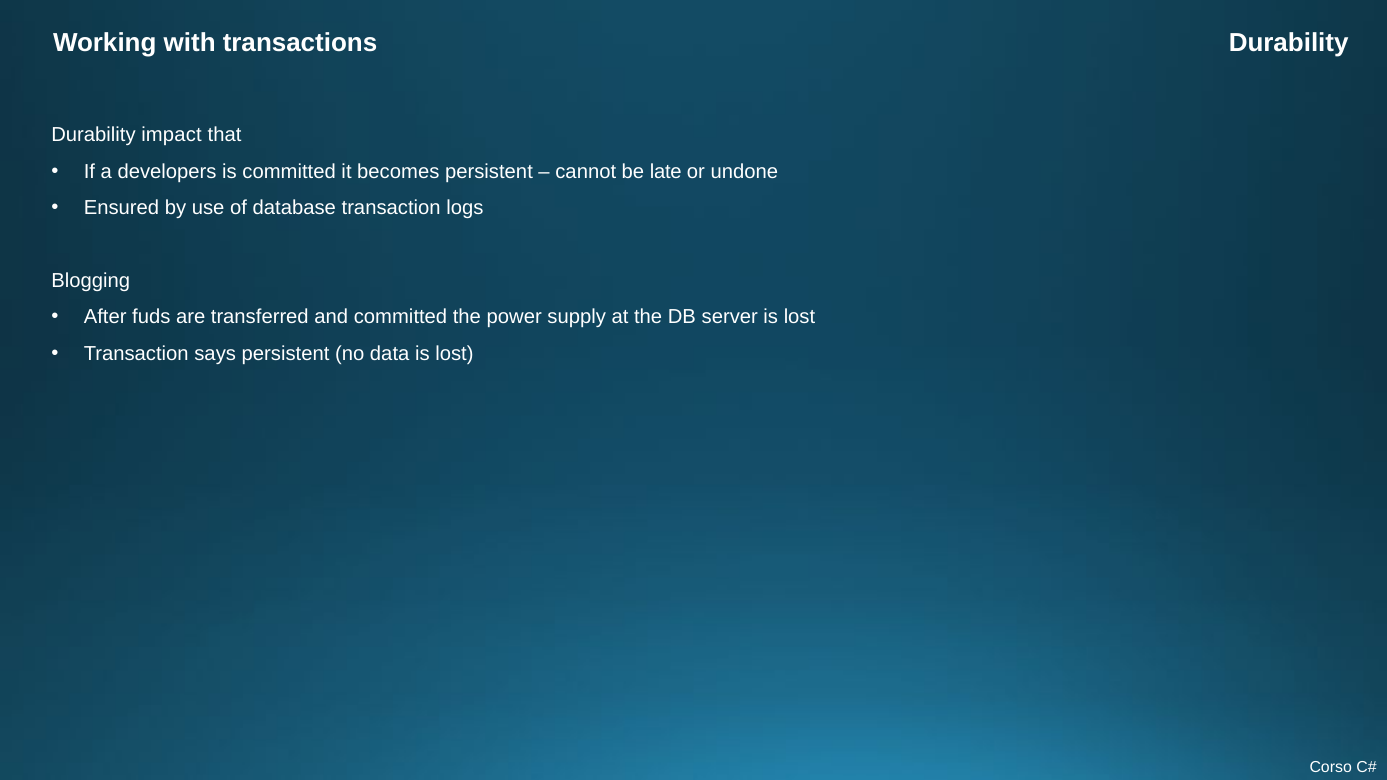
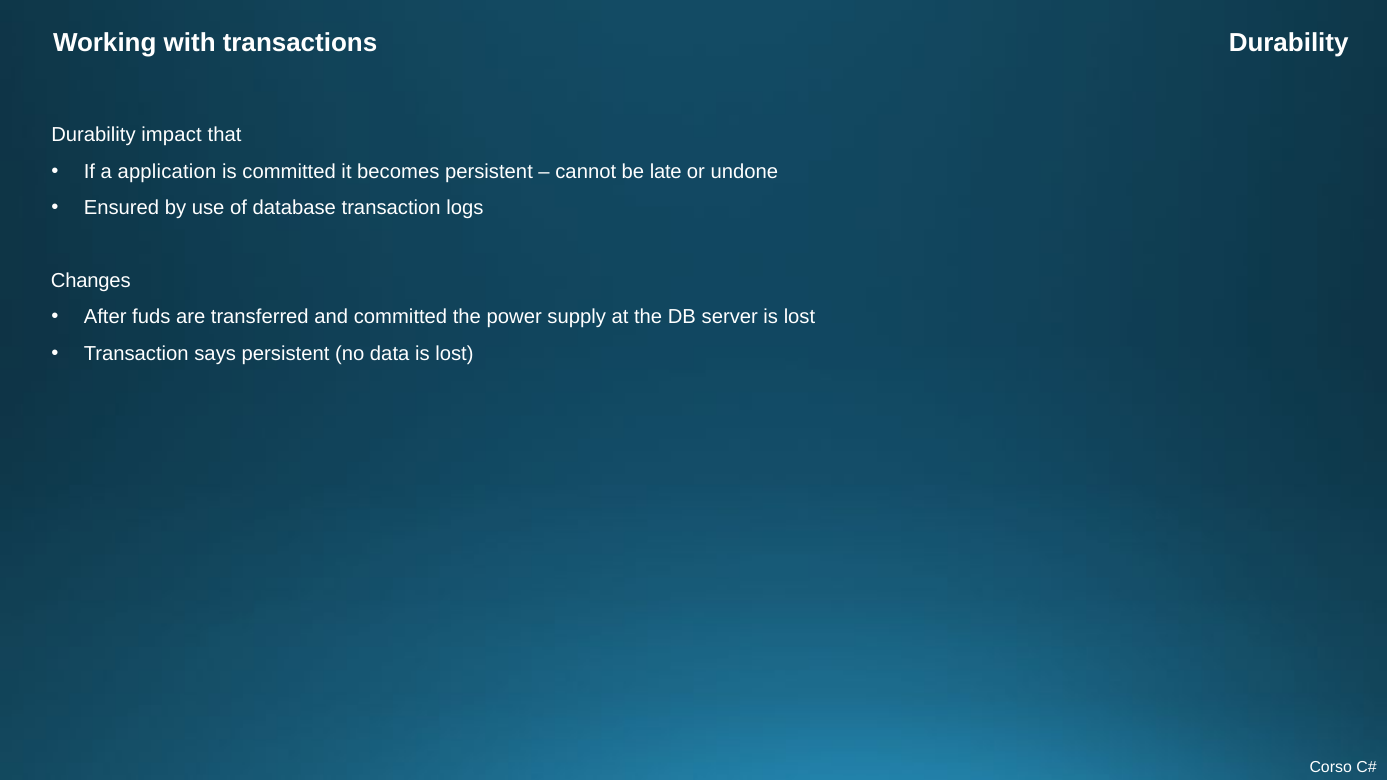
developers: developers -> application
Blogging: Blogging -> Changes
